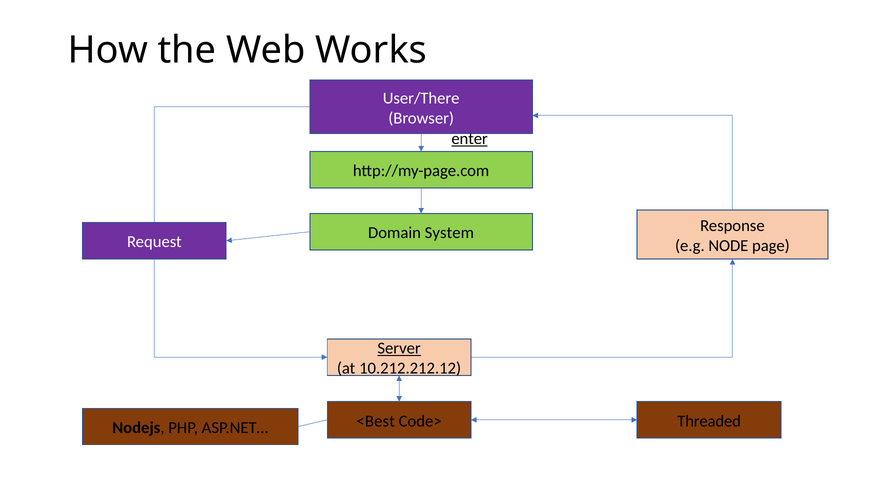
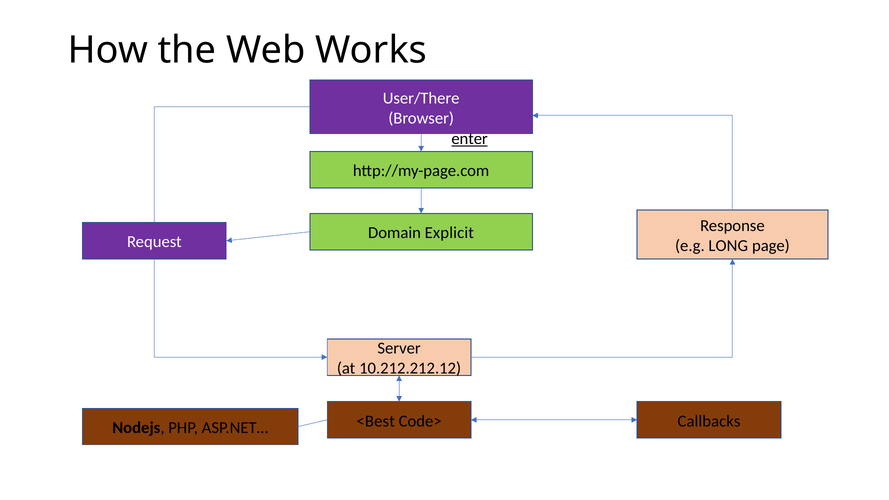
System: System -> Explicit
NODE: NODE -> LONG
Server underline: present -> none
Threaded: Threaded -> Callbacks
